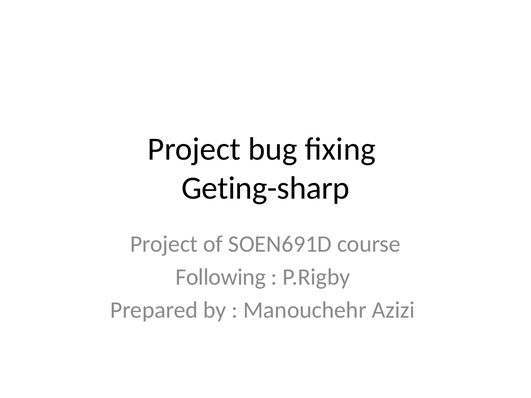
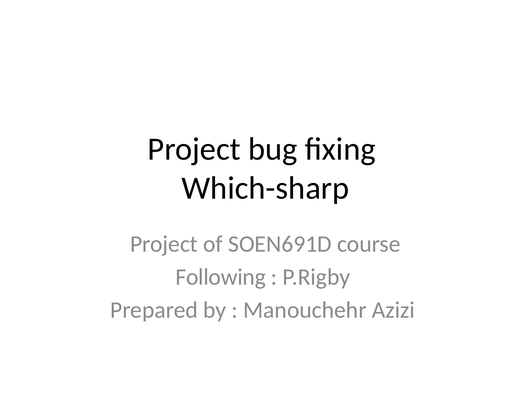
Geting-sharp: Geting-sharp -> Which-sharp
